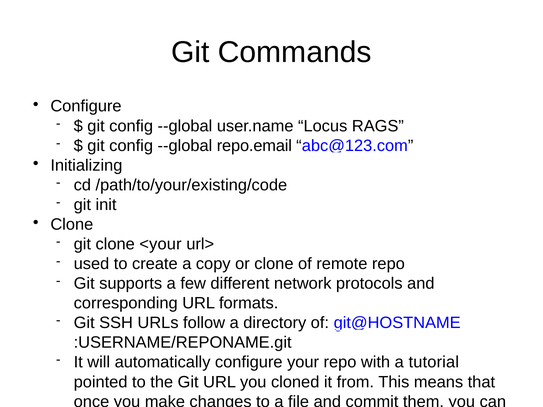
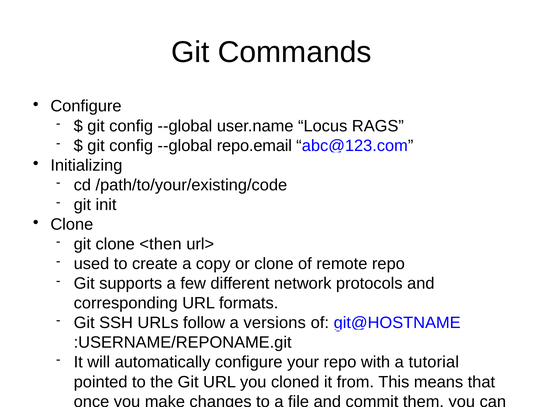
<your: <your -> <then
directory: directory -> versions
